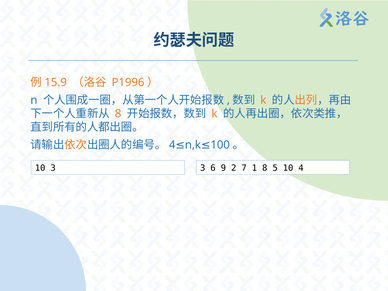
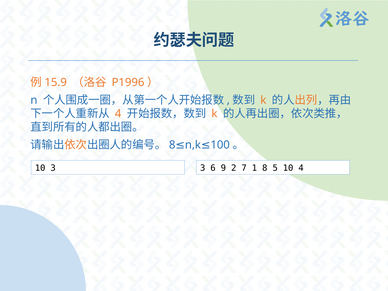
8 at (118, 114): 8 -> 4
4 at (172, 145): 4 -> 8
